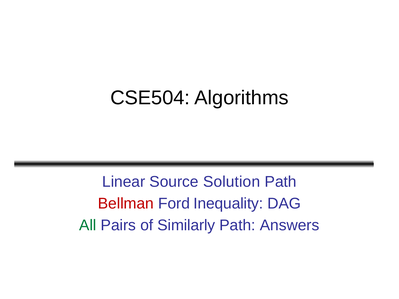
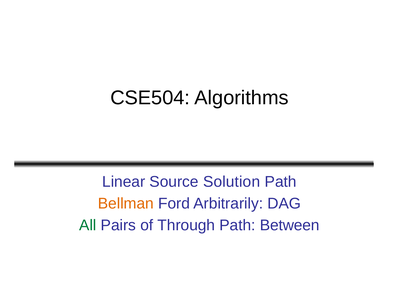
Bellman colour: red -> orange
Inequality: Inequality -> Arbitrarily
Similarly: Similarly -> Through
Answers: Answers -> Between
